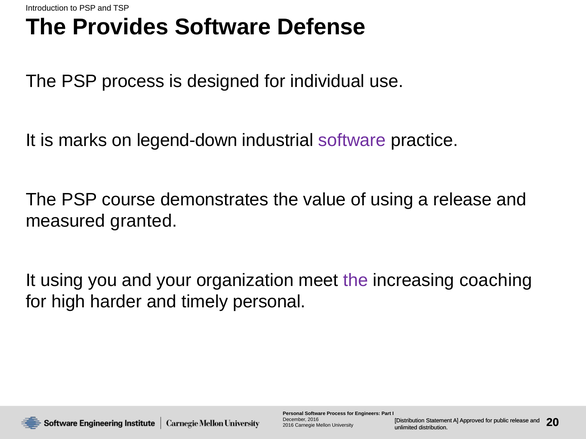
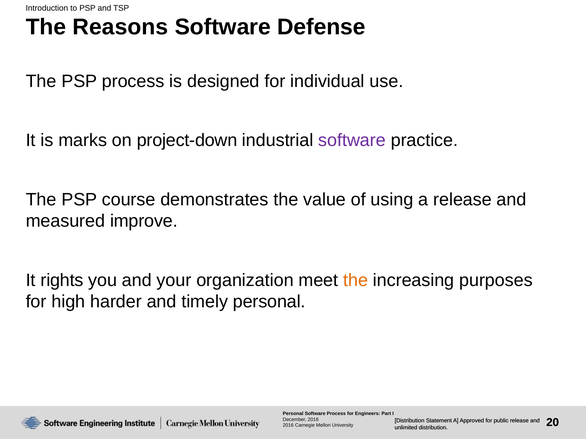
Provides: Provides -> Reasons
legend-down: legend-down -> project-down
granted: granted -> improve
It using: using -> rights
the at (356, 281) colour: purple -> orange
coaching: coaching -> purposes
